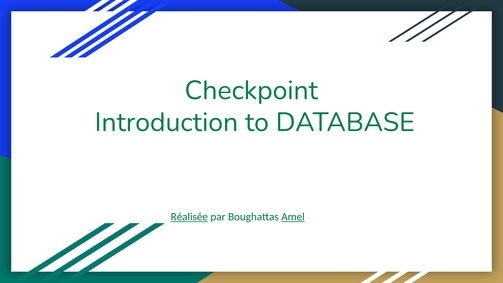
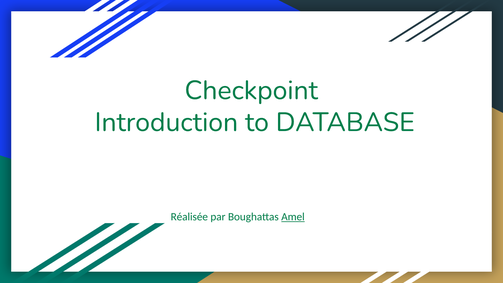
Réalisée underline: present -> none
